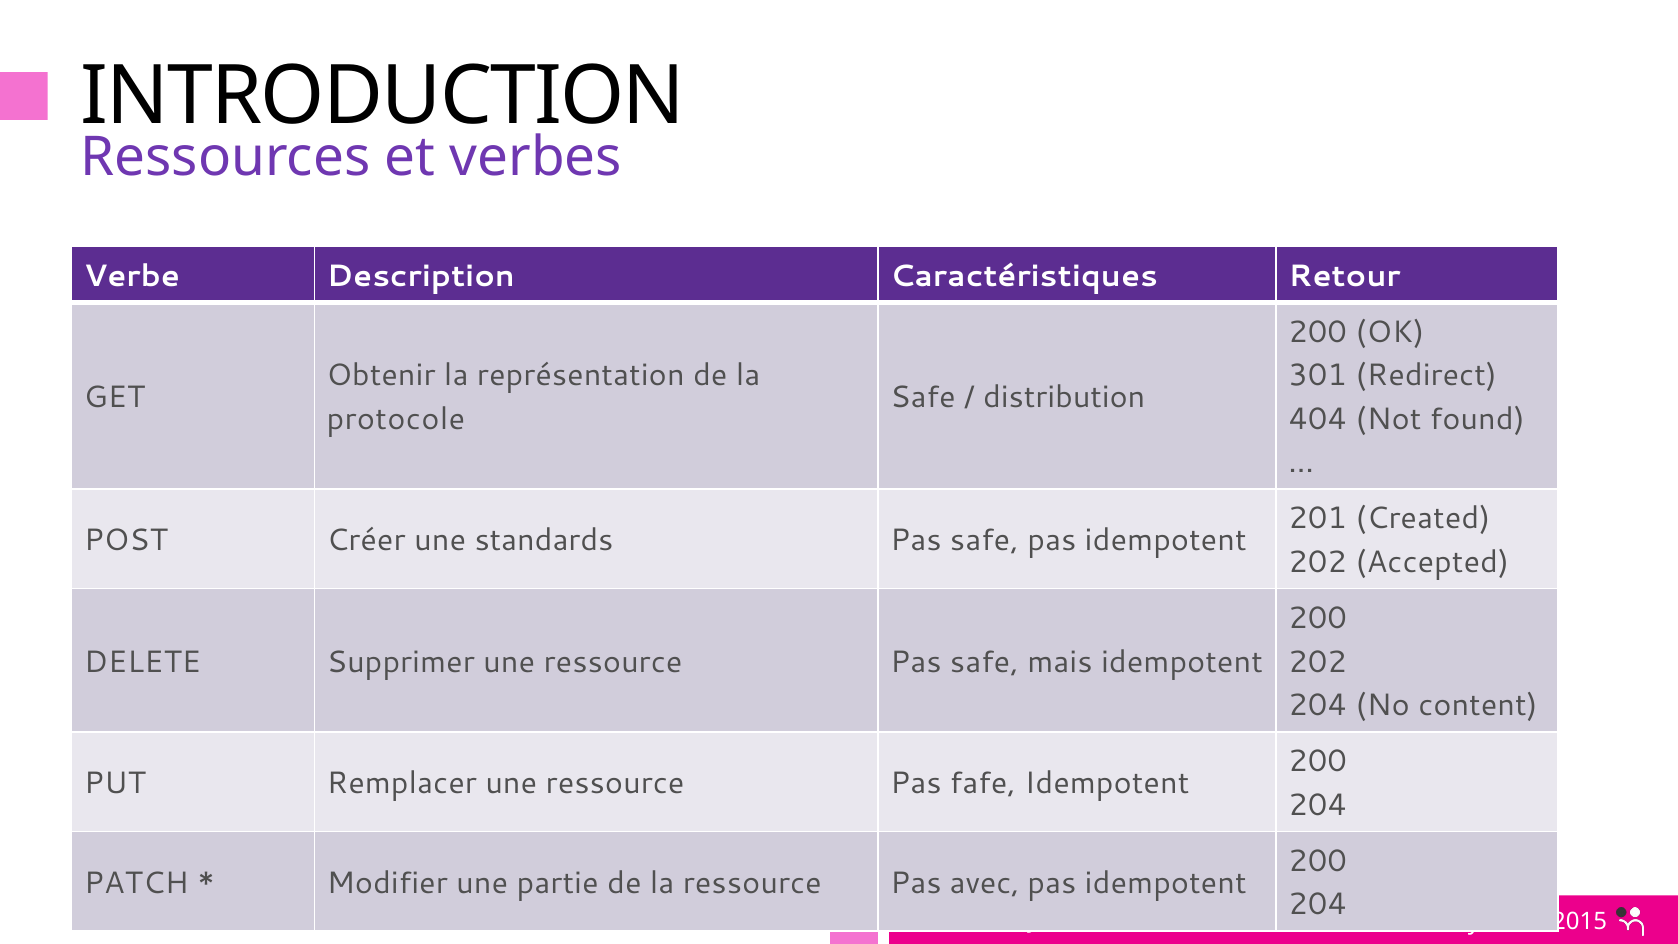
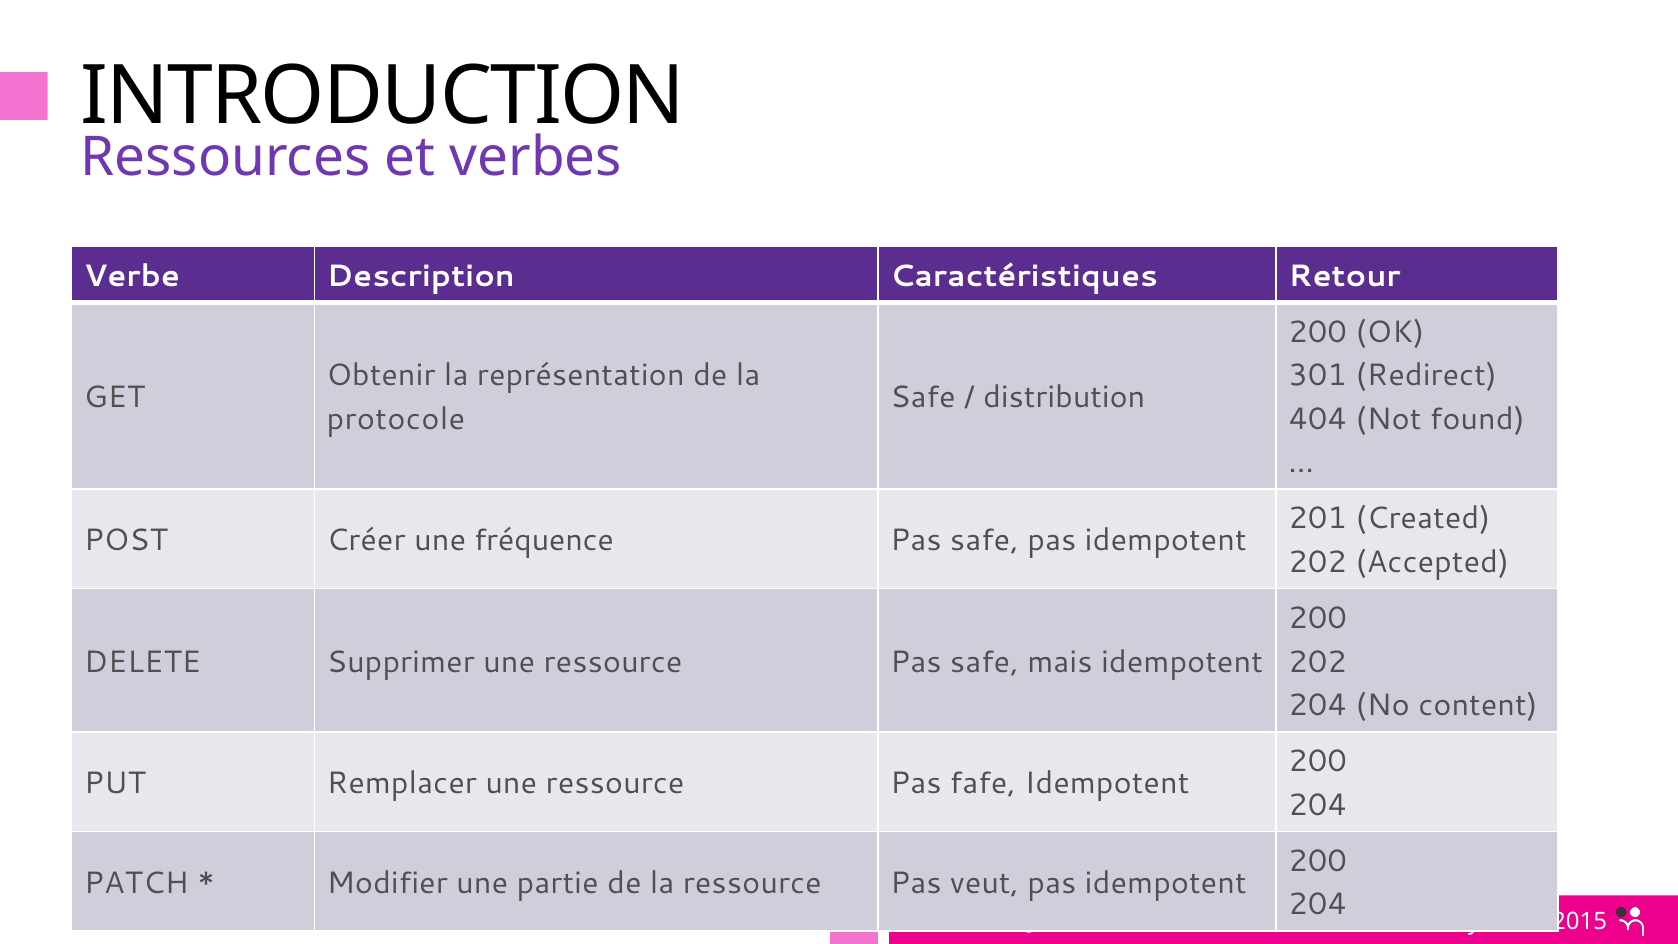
standards: standards -> fréquence
avec: avec -> veut
